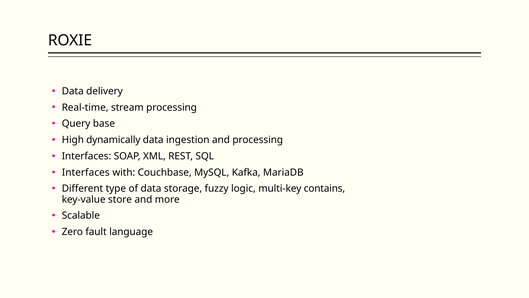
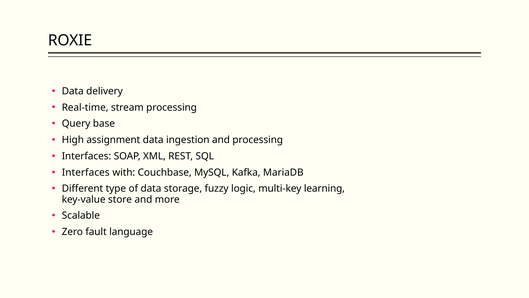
dynamically: dynamically -> assignment
contains: contains -> learning
